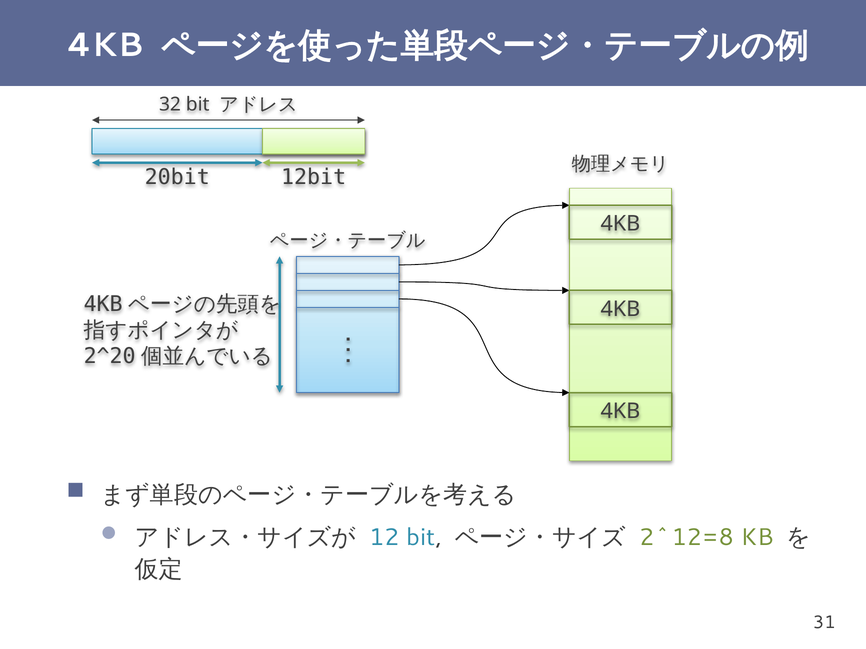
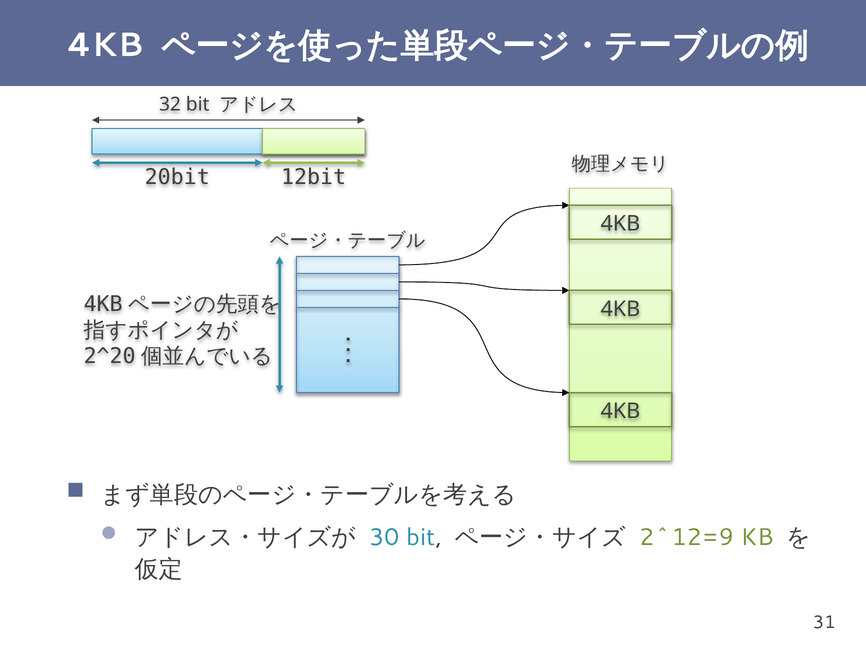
12: 12 -> 30
2^12=8: 2^12=8 -> 2^12=9
